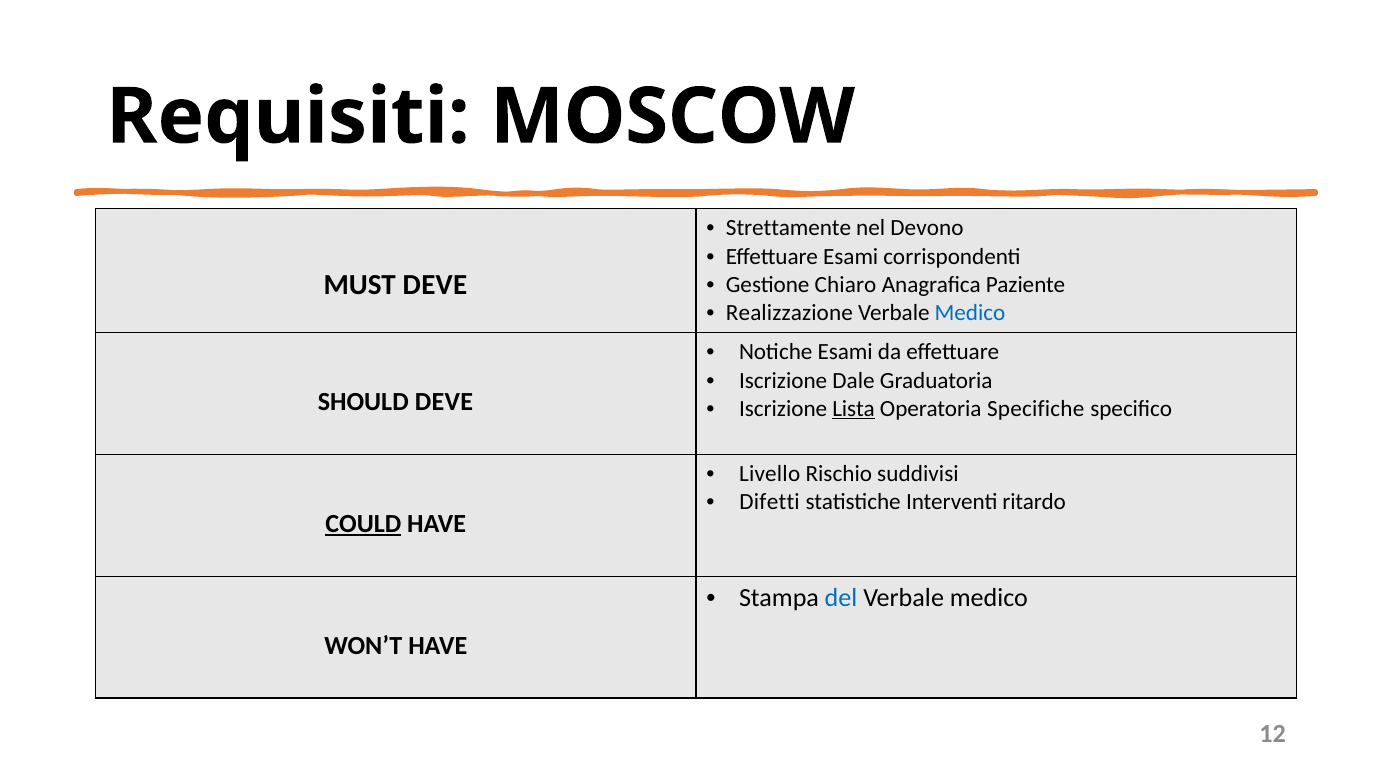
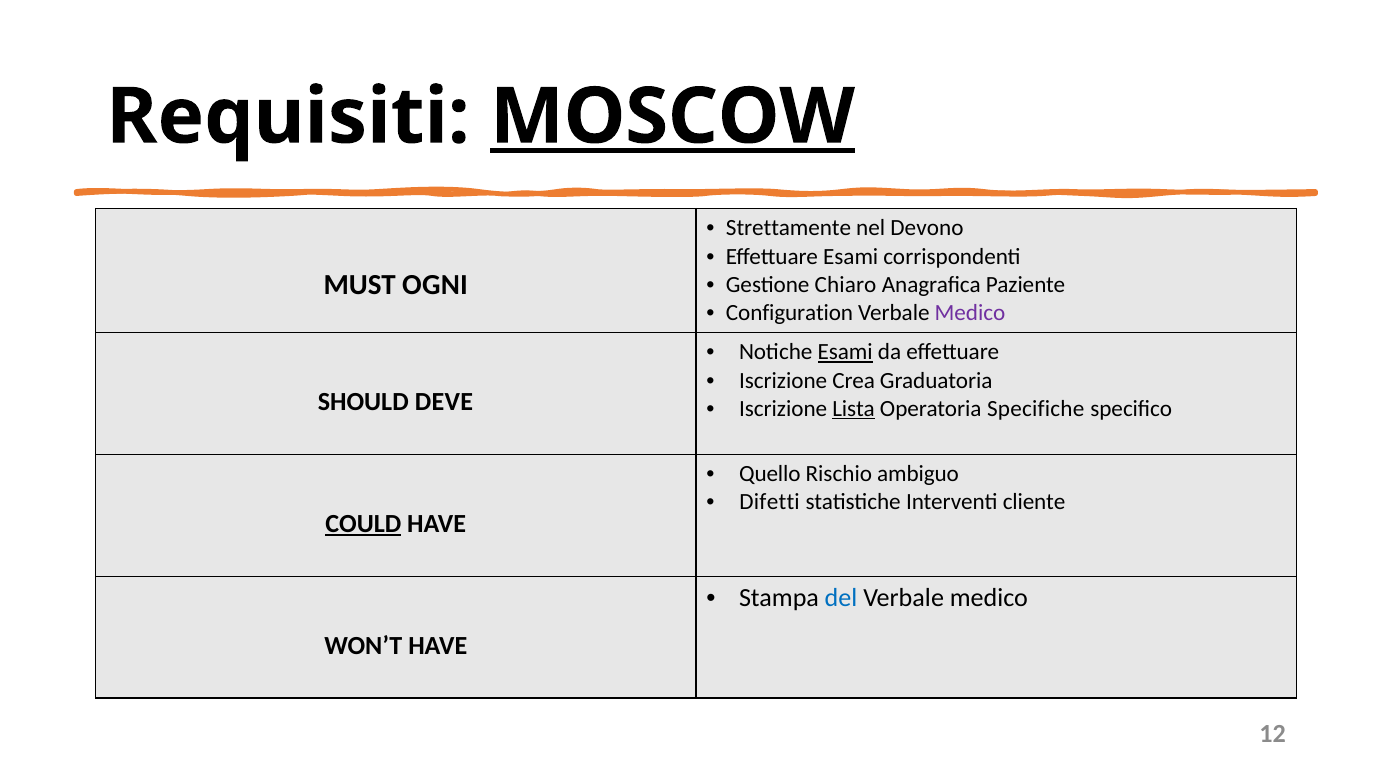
MOSCOW underline: none -> present
MUST DEVE: DEVE -> OGNI
Realizzazione: Realizzazione -> Configuration
Medico at (970, 313) colour: blue -> purple
Esami at (845, 352) underline: none -> present
Dale: Dale -> Crea
Livello: Livello -> Quello
suddivisi: suddivisi -> ambiguo
ritardo: ritardo -> cliente
